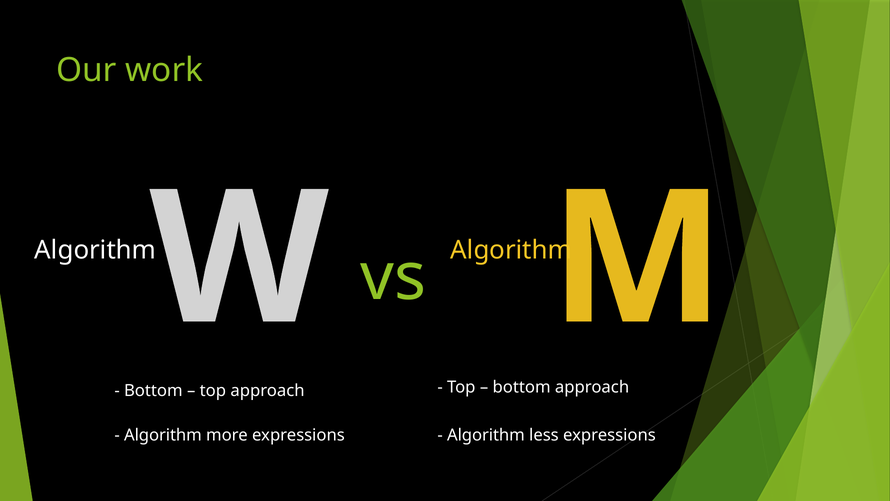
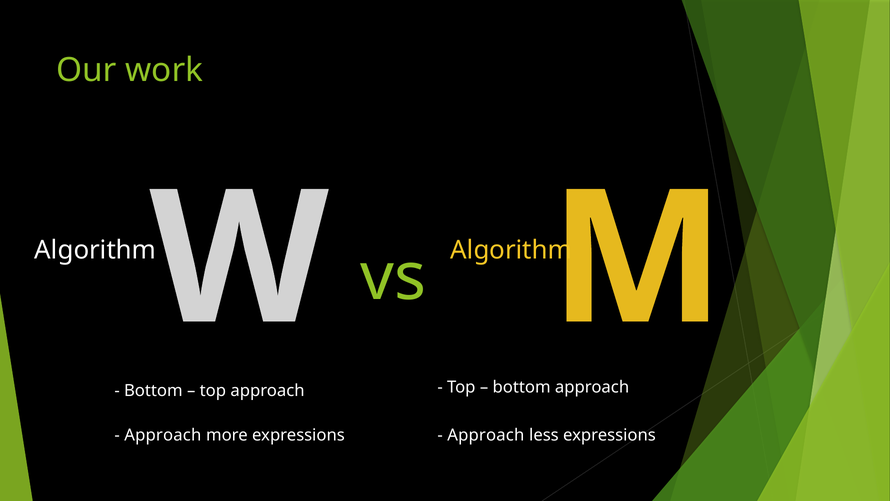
Algorithm at (163, 435): Algorithm -> Approach
Algorithm at (486, 435): Algorithm -> Approach
